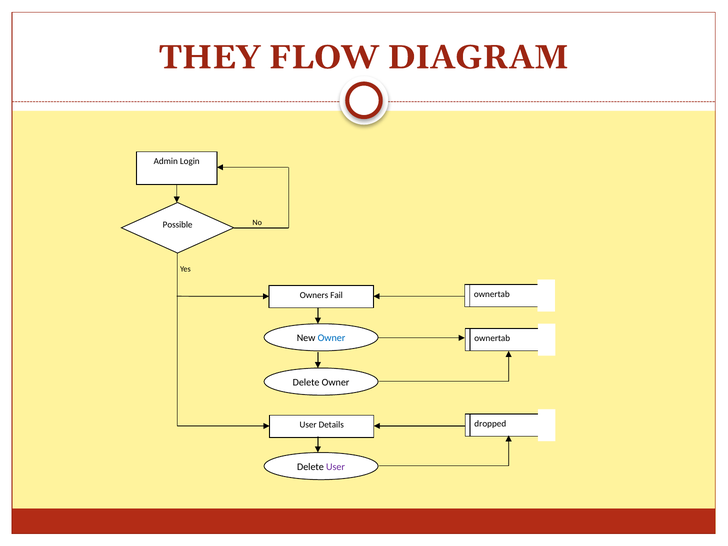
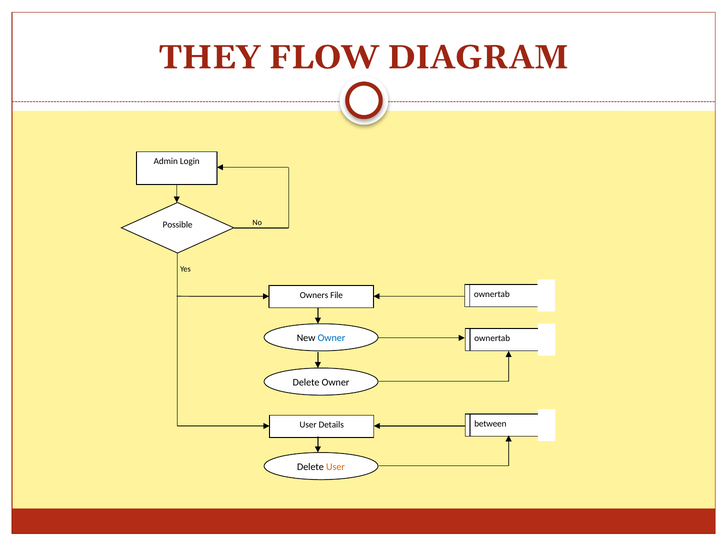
Fail: Fail -> File
dropped: dropped -> between
User at (336, 467) colour: purple -> orange
